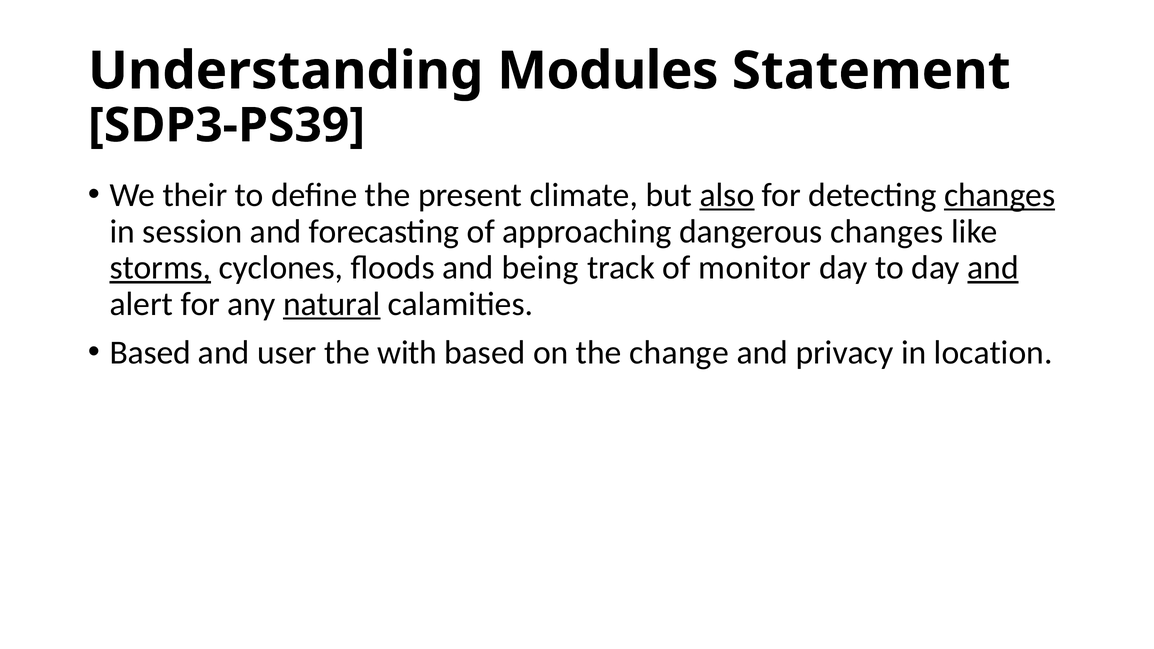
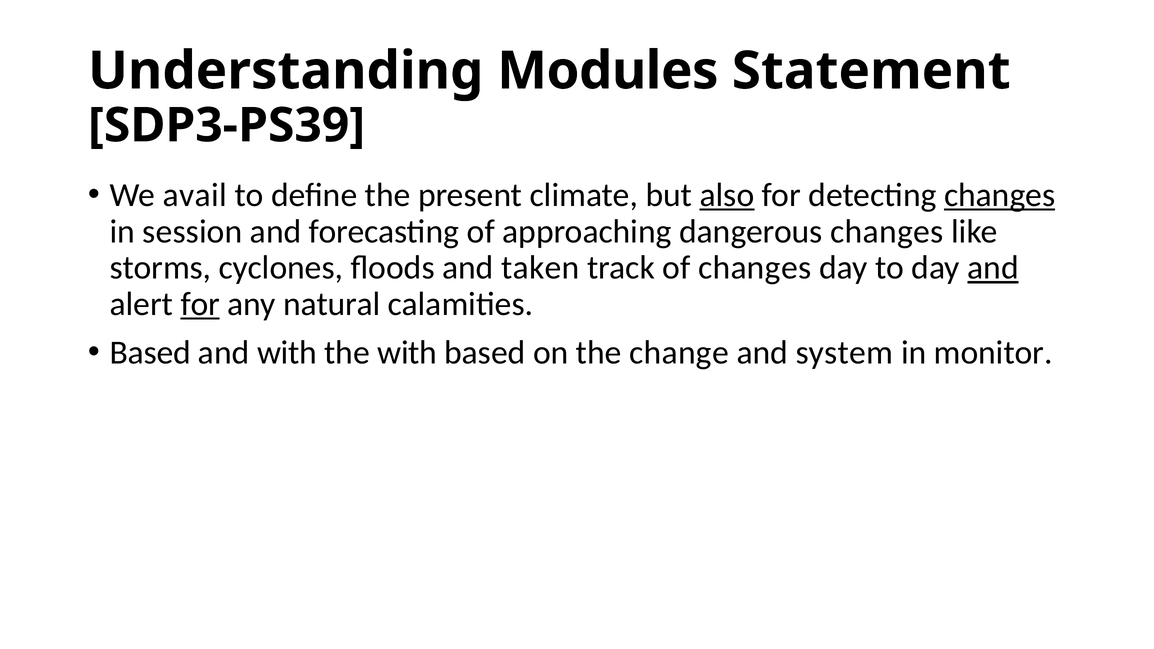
their: their -> avail
storms underline: present -> none
being: being -> taken
of monitor: monitor -> changes
for at (200, 304) underline: none -> present
natural underline: present -> none
and user: user -> with
privacy: privacy -> system
location: location -> monitor
